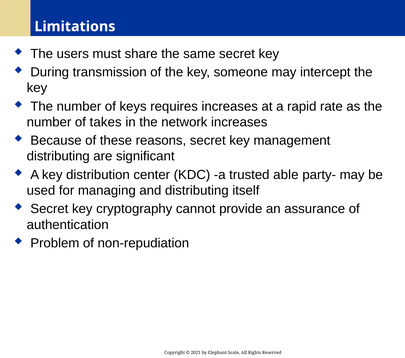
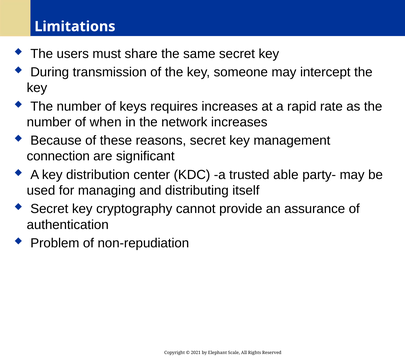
takes: takes -> when
distributing at (58, 157): distributing -> connection
